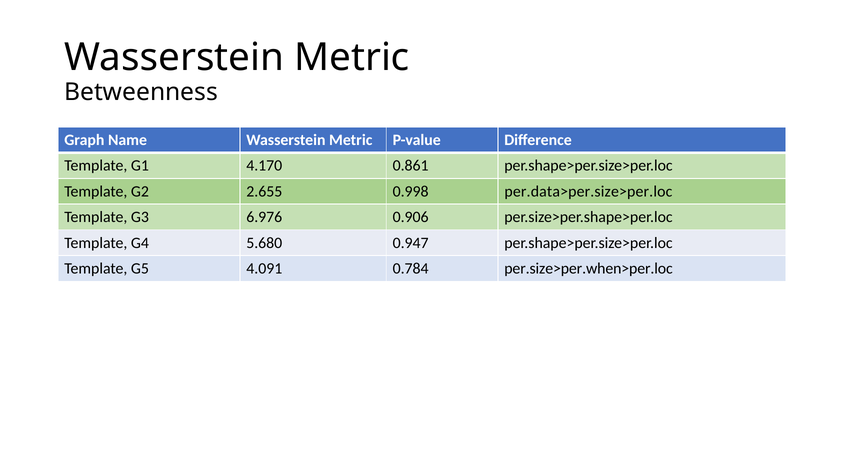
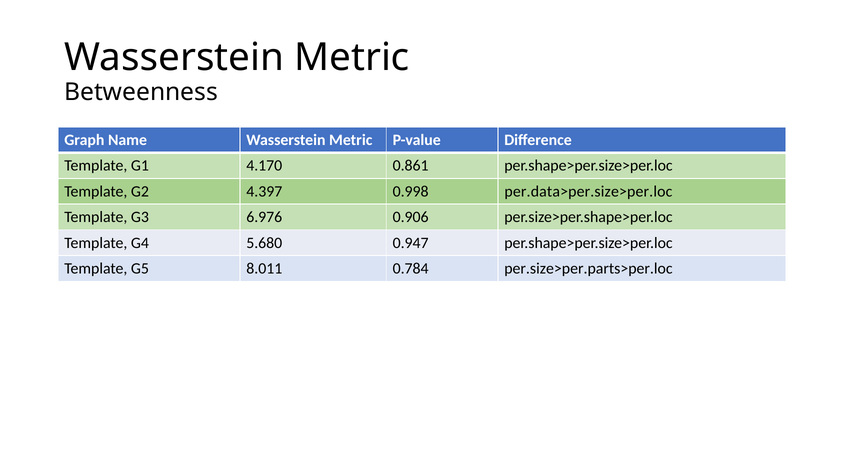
2.655: 2.655 -> 4.397
4.091: 4.091 -> 8.011
per.size>per.when>per.loc: per.size>per.when>per.loc -> per.size>per.parts>per.loc
